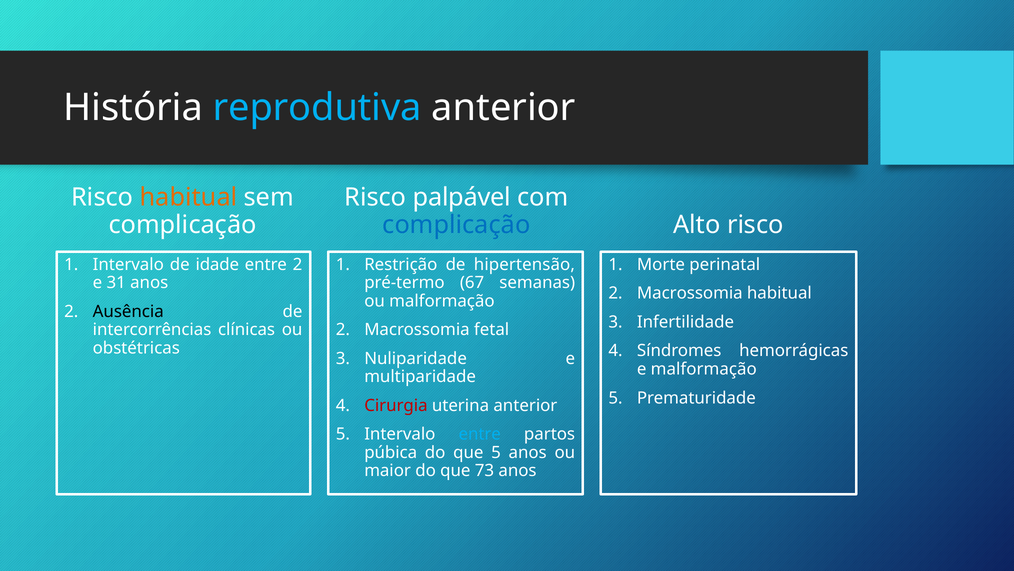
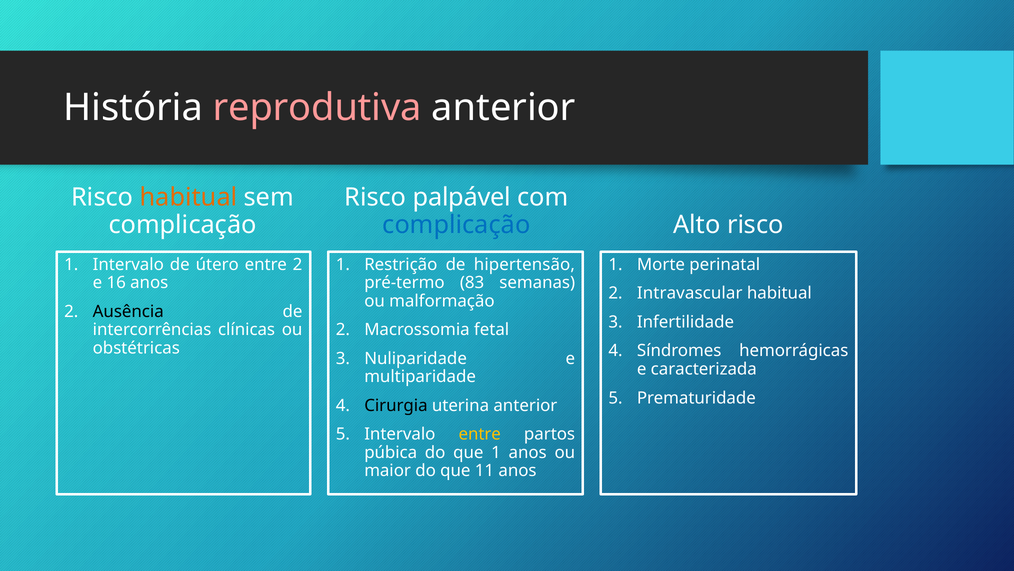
reprodutiva colour: light blue -> pink
idade: idade -> útero
31: 31 -> 16
67: 67 -> 83
Macrossomia at (690, 293): Macrossomia -> Intravascular
e malformação: malformação -> caracterizada
Cirurgia colour: red -> black
entre at (480, 434) colour: light blue -> yellow
que 5: 5 -> 1
73: 73 -> 11
